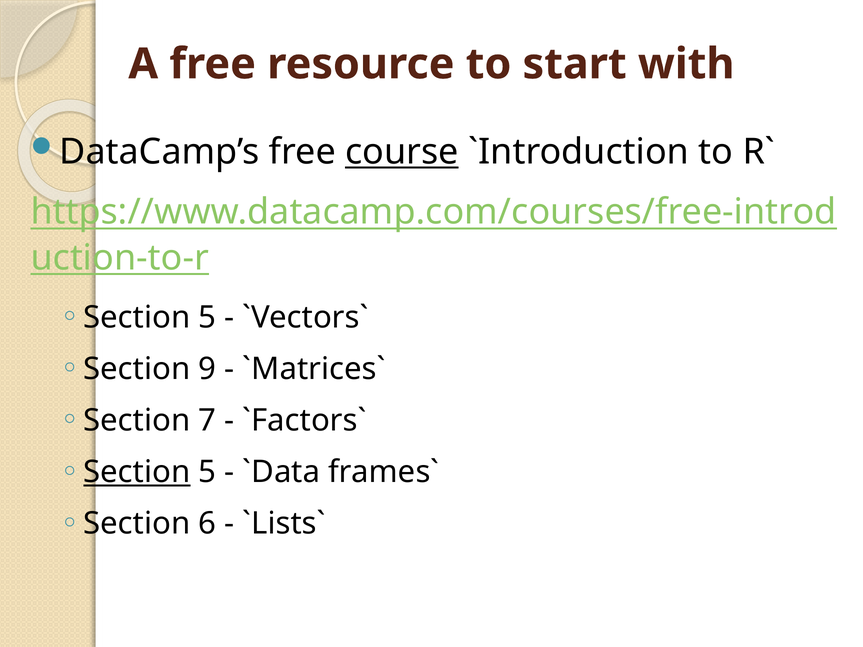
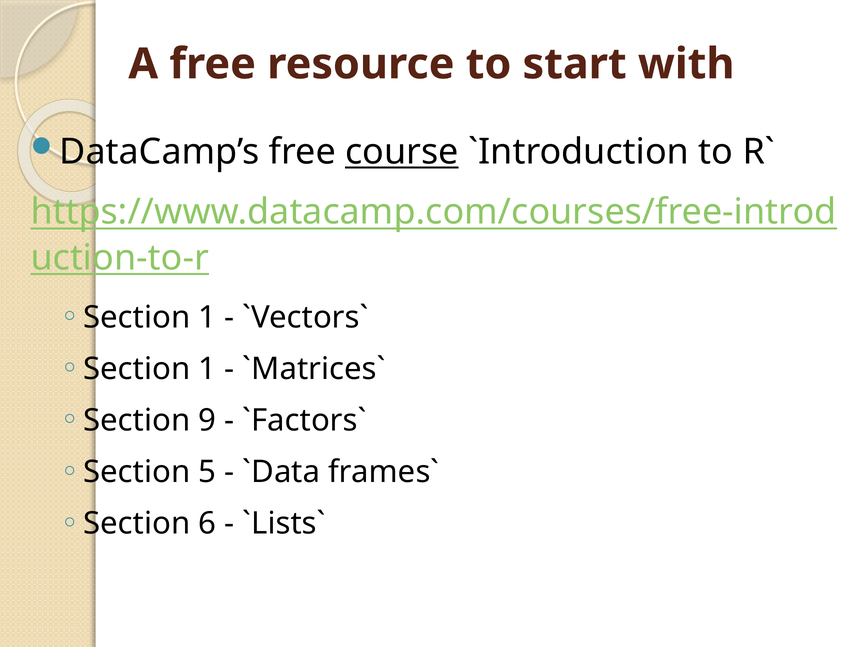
5 at (207, 318): 5 -> 1
9 at (207, 369): 9 -> 1
7: 7 -> 9
Section at (137, 472) underline: present -> none
